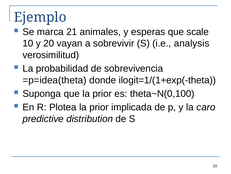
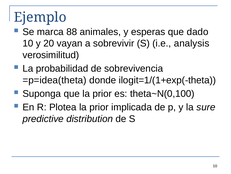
21: 21 -> 88
scale: scale -> dado
caro: caro -> sure
